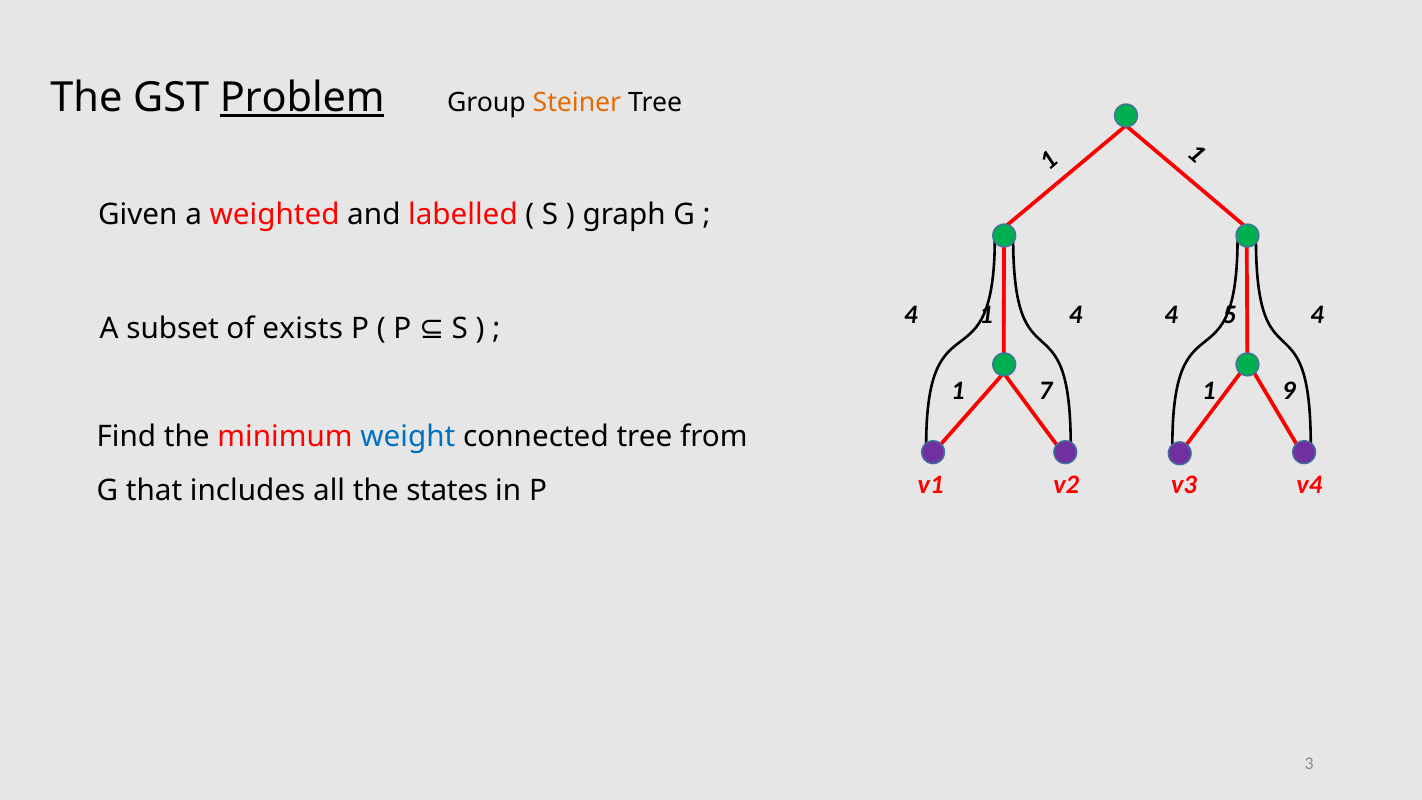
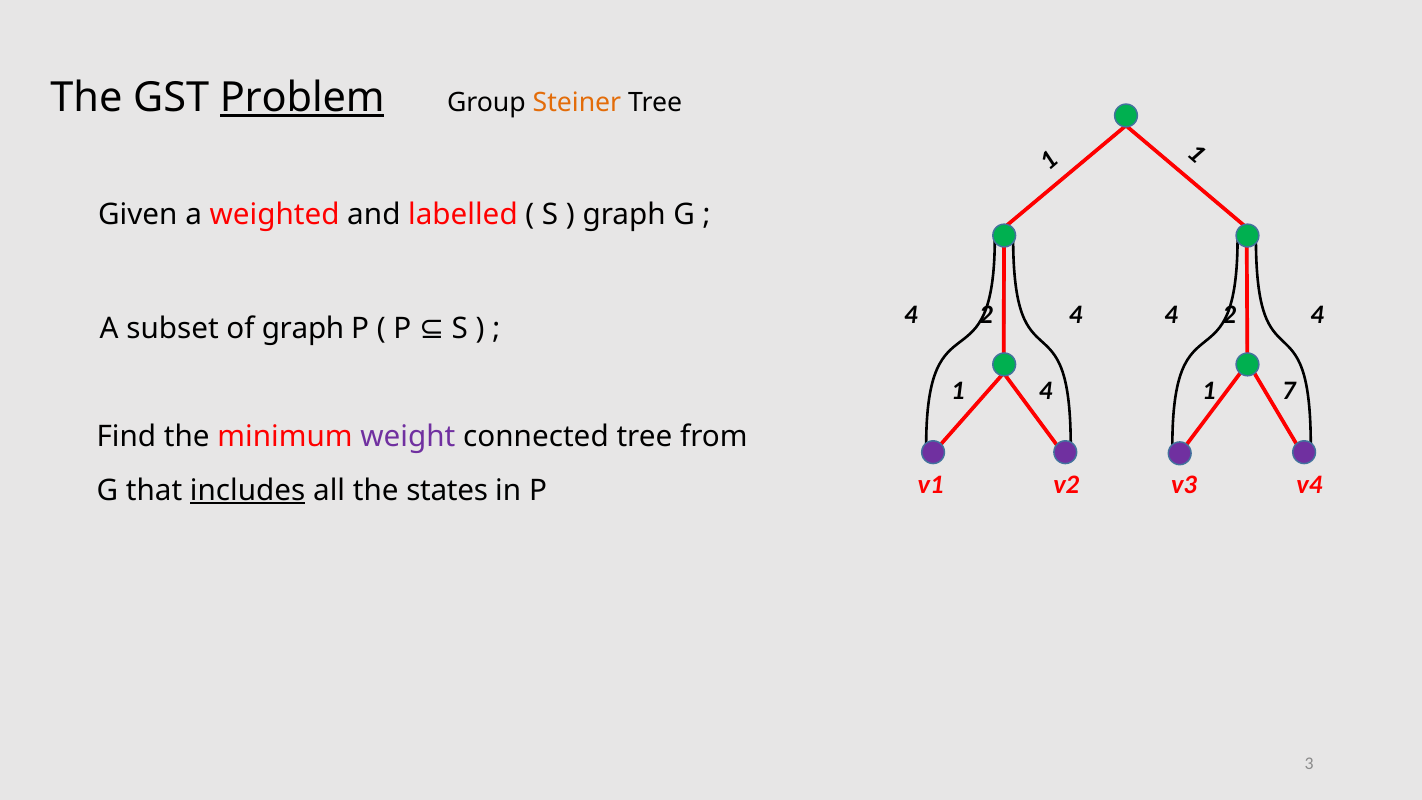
1 at (986, 314): 1 -> 2
5 at (1229, 314): 5 -> 2
of exists: exists -> graph
7 at (1046, 391): 7 -> 4
9: 9 -> 7
weight colour: blue -> purple
includes underline: none -> present
